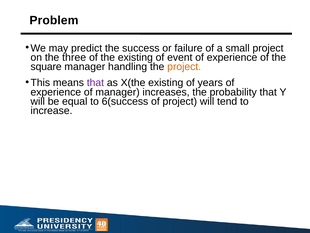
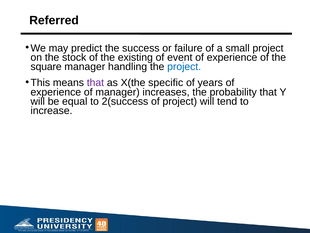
Problem: Problem -> Referred
three: three -> stock
project at (184, 67) colour: orange -> blue
X(the existing: existing -> specific
6(success: 6(success -> 2(success
